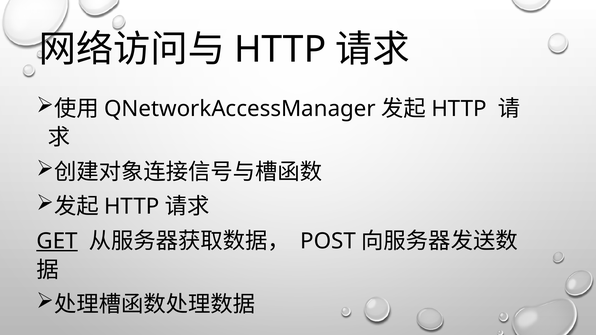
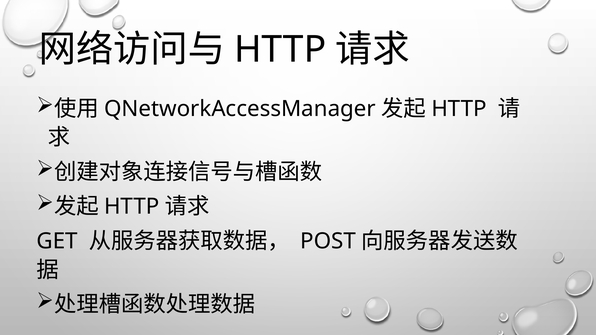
GET underline: present -> none
